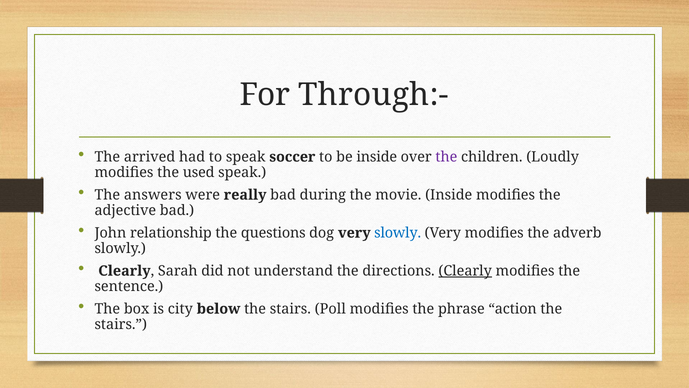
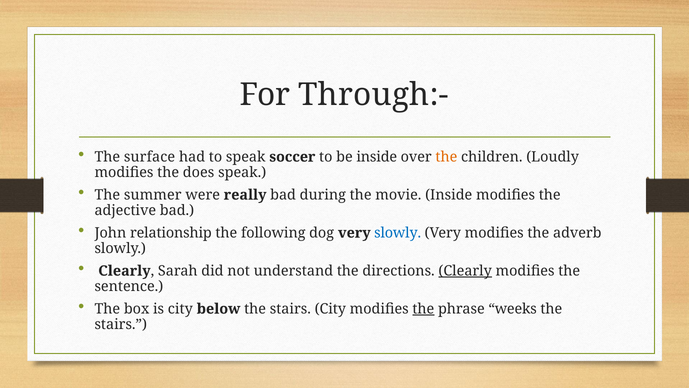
arrived: arrived -> surface
the at (446, 157) colour: purple -> orange
used: used -> does
answers: answers -> summer
questions: questions -> following
stairs Poll: Poll -> City
the at (423, 309) underline: none -> present
action: action -> weeks
